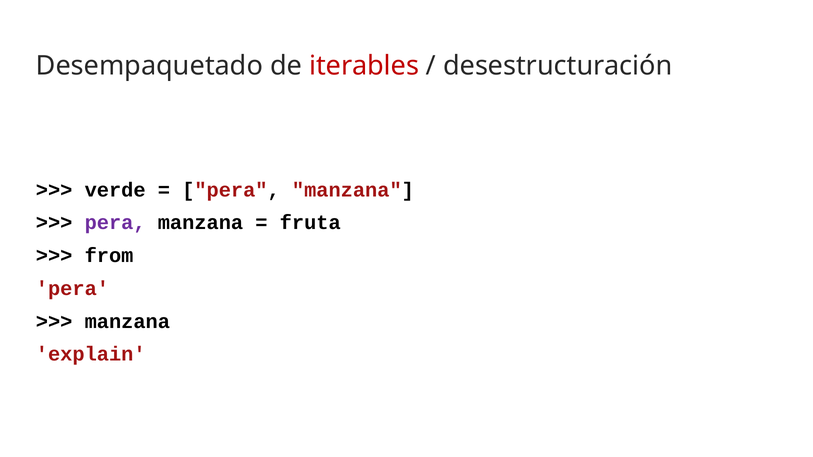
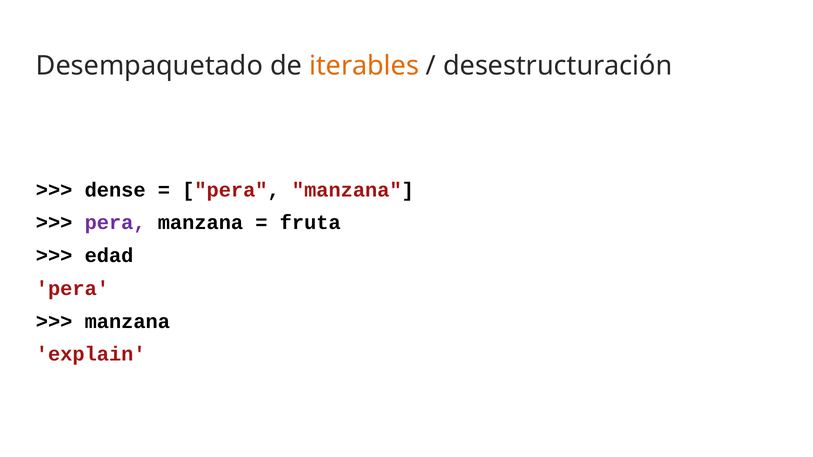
iterables colour: red -> orange
verde: verde -> dense
from: from -> edad
